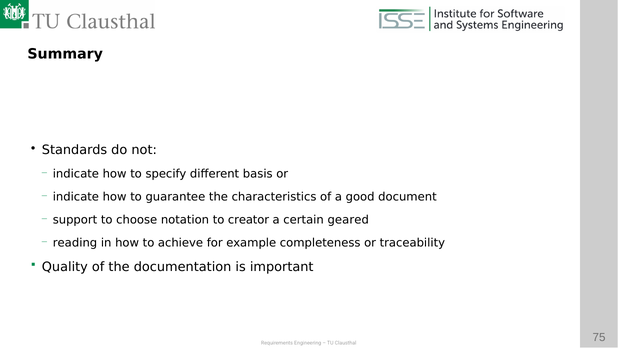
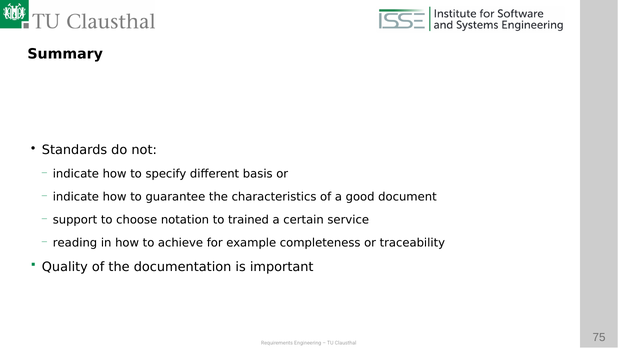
creator: creator -> trained
geared: geared -> service
